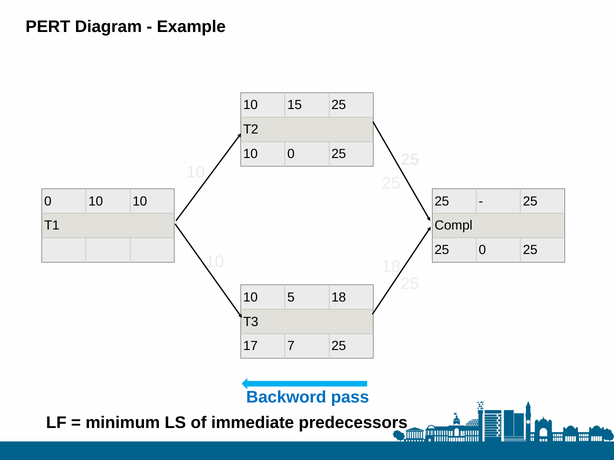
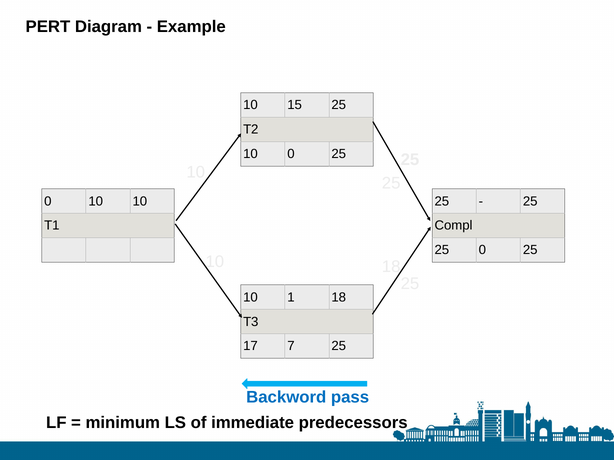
5: 5 -> 1
